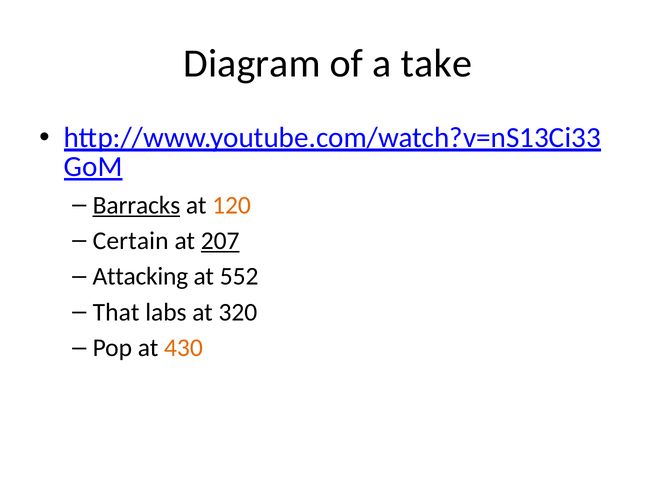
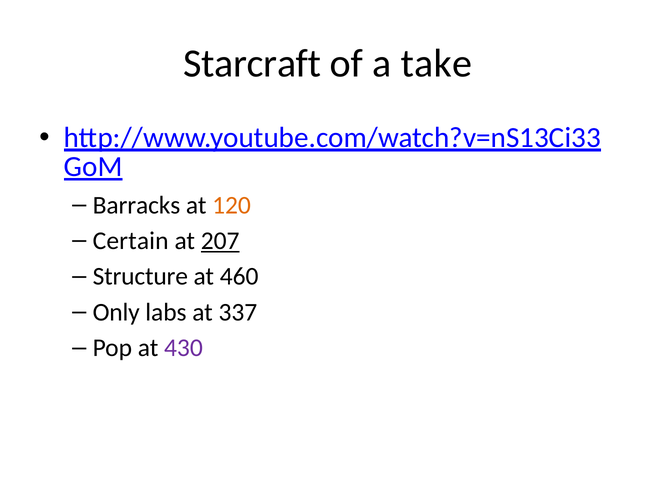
Diagram: Diagram -> Starcraft
Barracks underline: present -> none
Attacking: Attacking -> Structure
552: 552 -> 460
That: That -> Only
320: 320 -> 337
430 colour: orange -> purple
